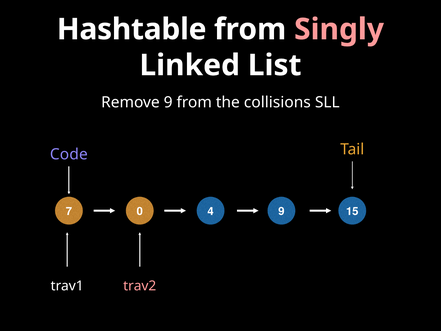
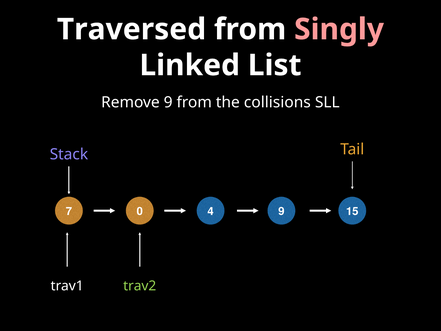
Hashtable: Hashtable -> Traversed
Code: Code -> Stack
trav2 colour: pink -> light green
